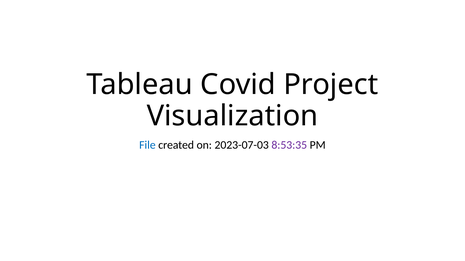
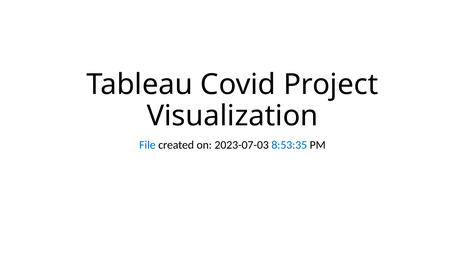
8:53:35 colour: purple -> blue
